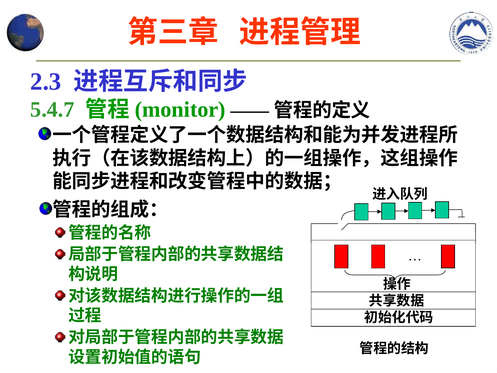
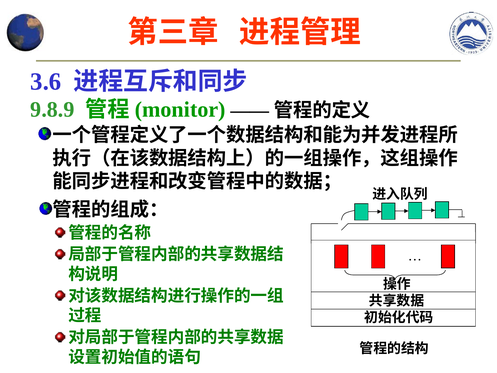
2.3: 2.3 -> 3.6
5.4.7: 5.4.7 -> 9.8.9
